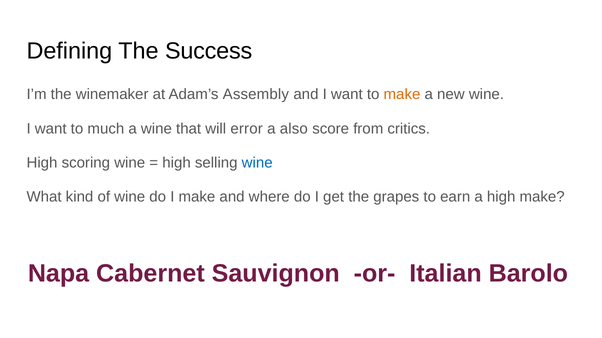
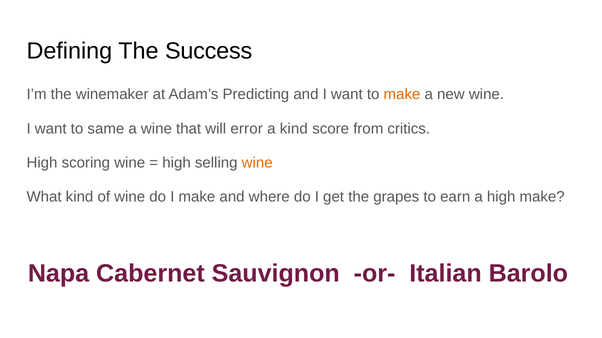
Assembly: Assembly -> Predicting
much: much -> same
a also: also -> kind
wine at (257, 163) colour: blue -> orange
